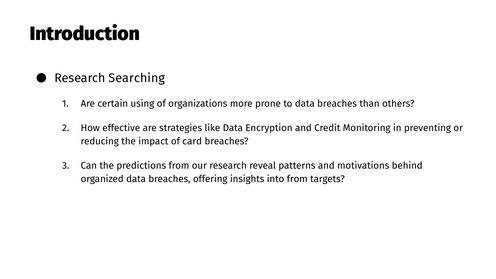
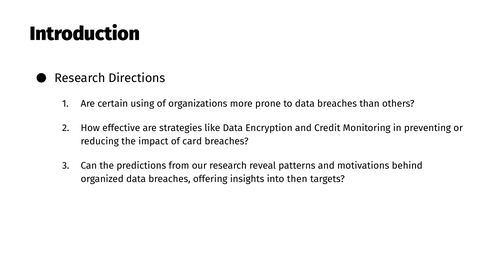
Searching: Searching -> Directions
into from: from -> then
